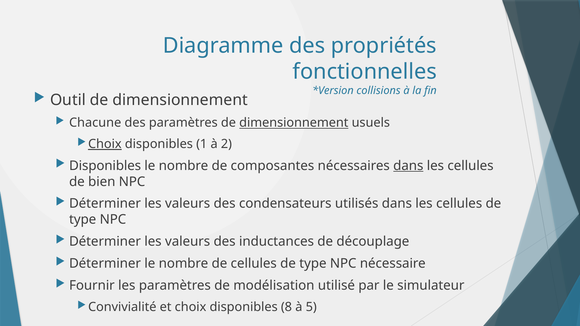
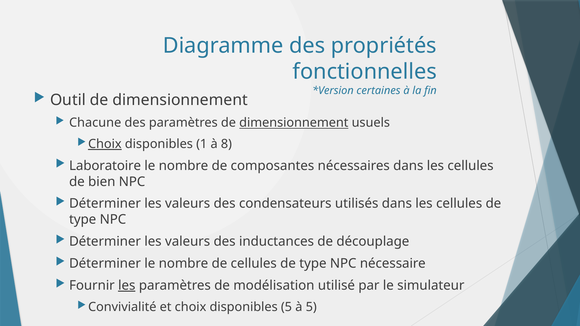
collisions: collisions -> certaines
2: 2 -> 8
Disponibles at (105, 166): Disponibles -> Laboratoire
dans at (408, 166) underline: present -> none
les at (127, 286) underline: none -> present
disponibles 8: 8 -> 5
